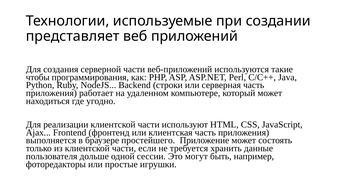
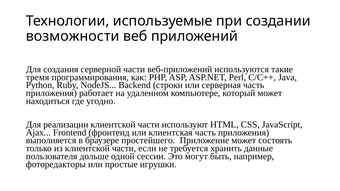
представляет: представляет -> возможности
чтобы: чтобы -> тремя
